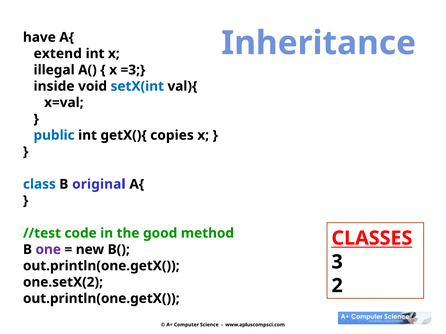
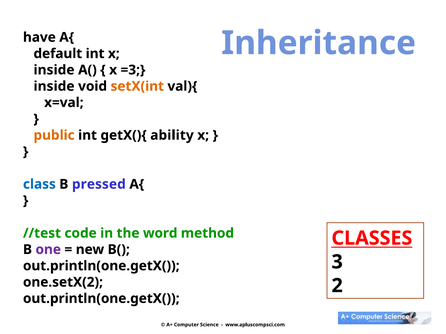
extend: extend -> default
illegal at (54, 70): illegal -> inside
setX(int colour: blue -> orange
public colour: blue -> orange
copies: copies -> ability
original: original -> pressed
good: good -> word
